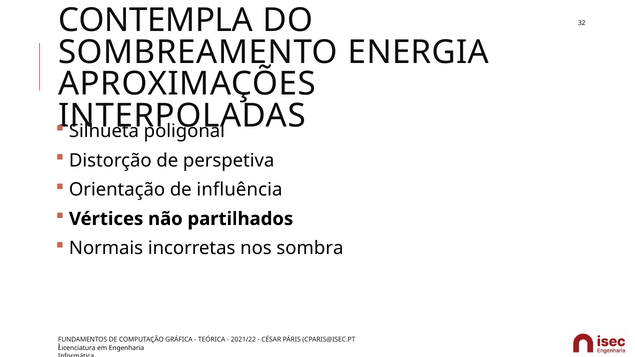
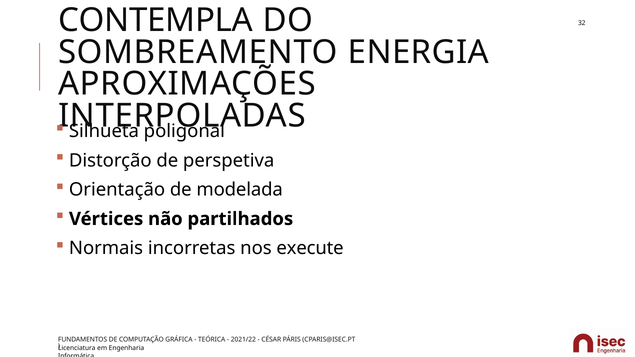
influência: influência -> modelada
sombra: sombra -> execute
